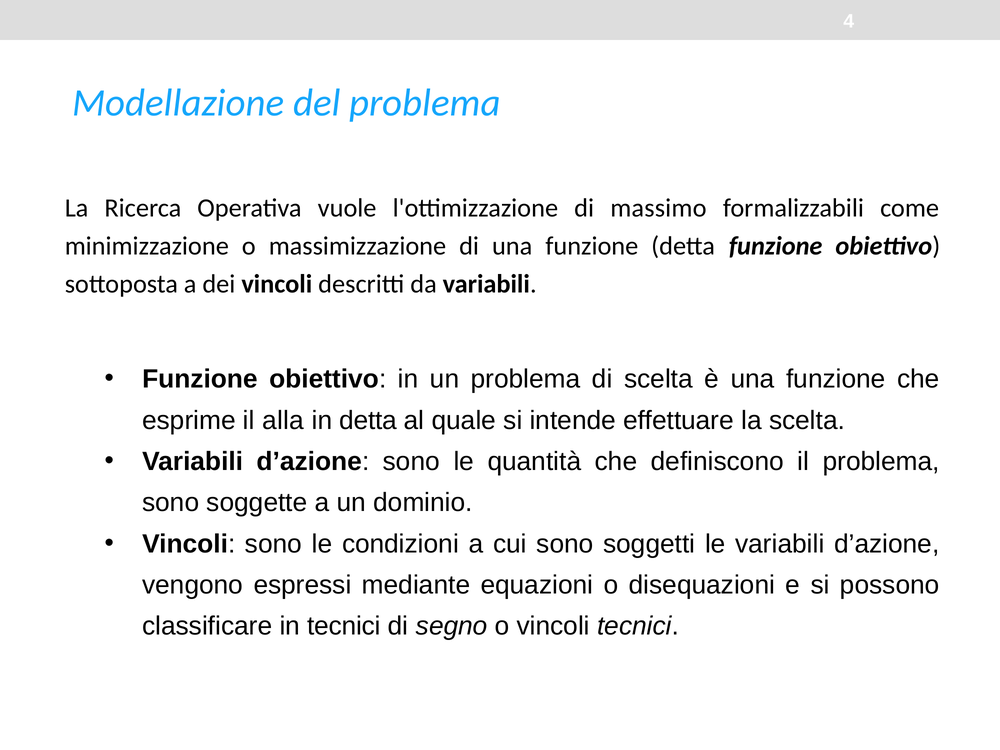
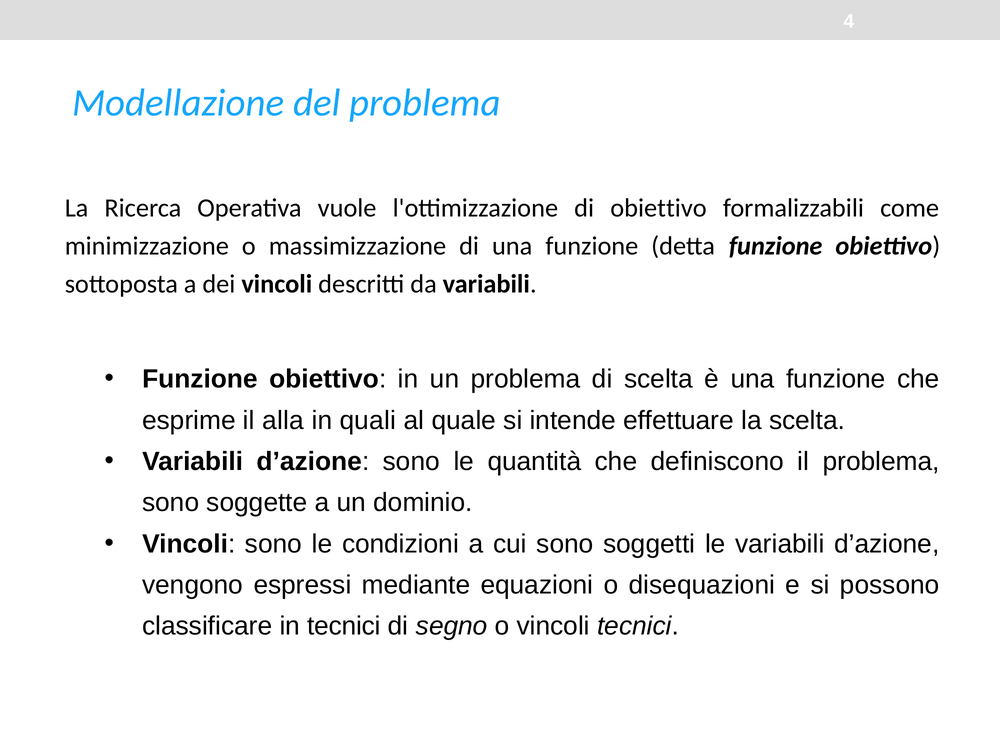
di massimo: massimo -> obiettivo
in detta: detta -> quali
